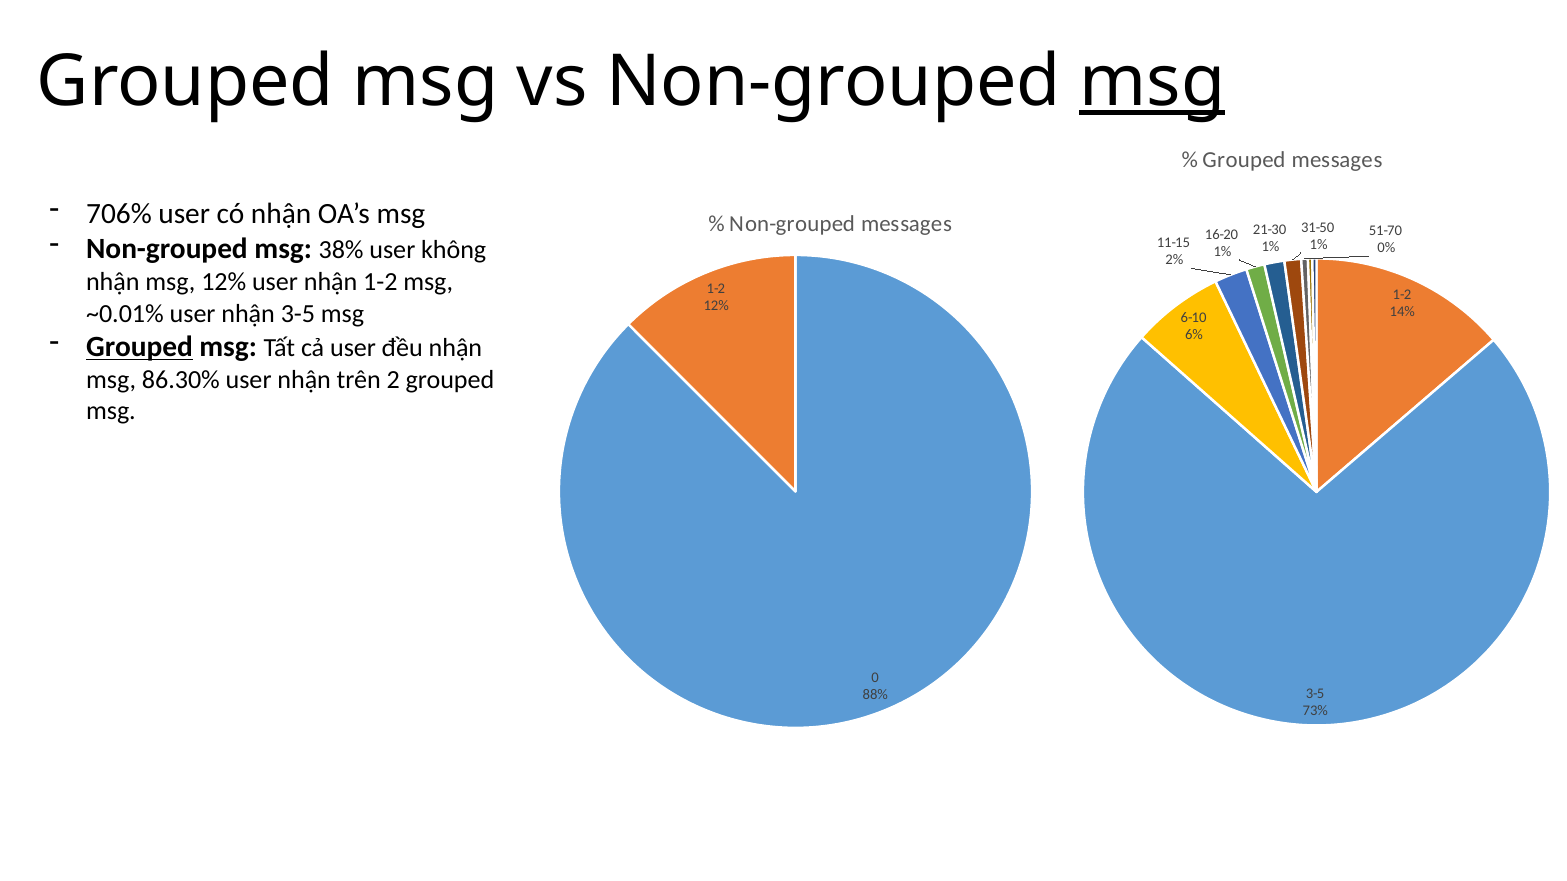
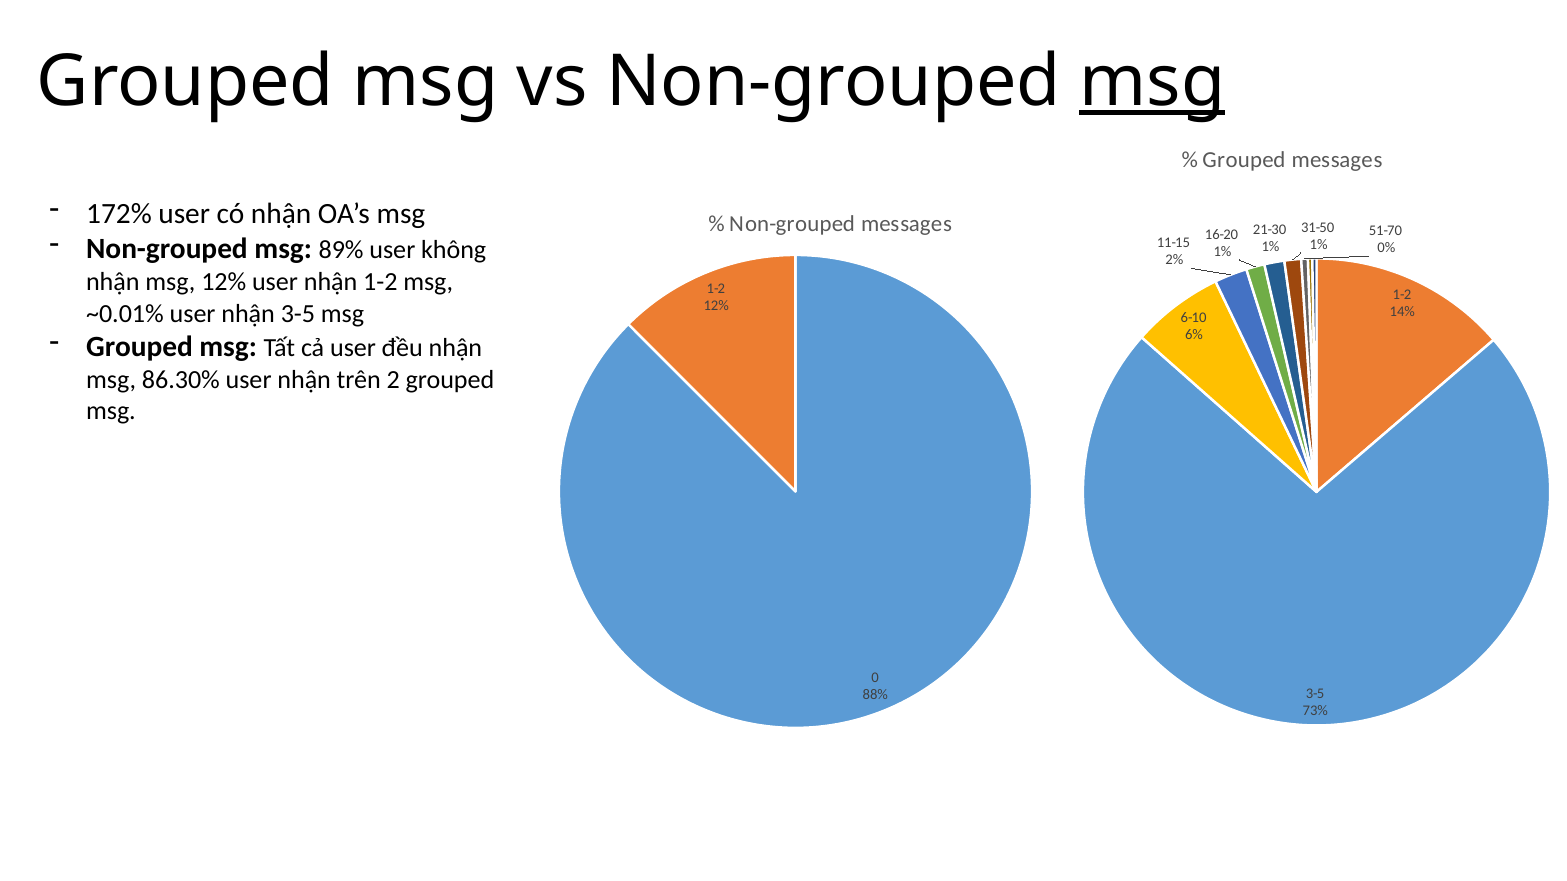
706%: 706% -> 172%
38%: 38% -> 89%
Grouped at (140, 347) underline: present -> none
